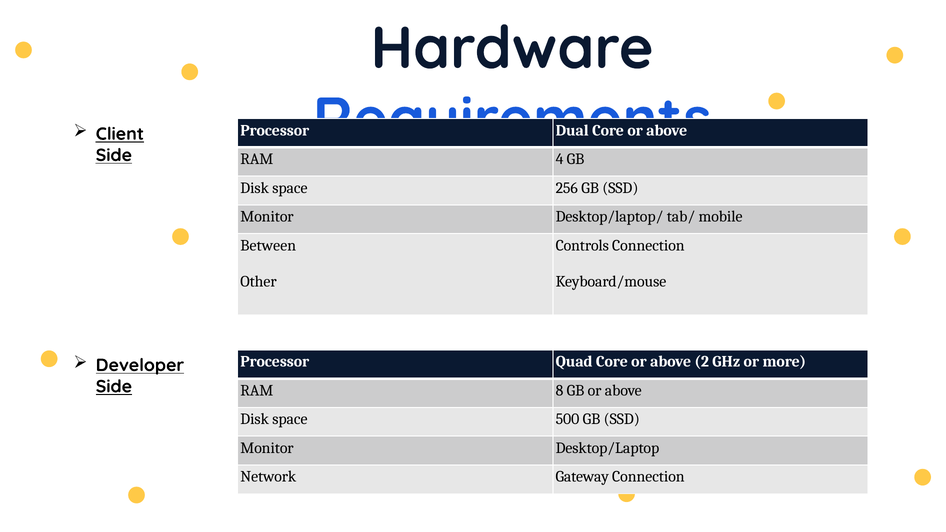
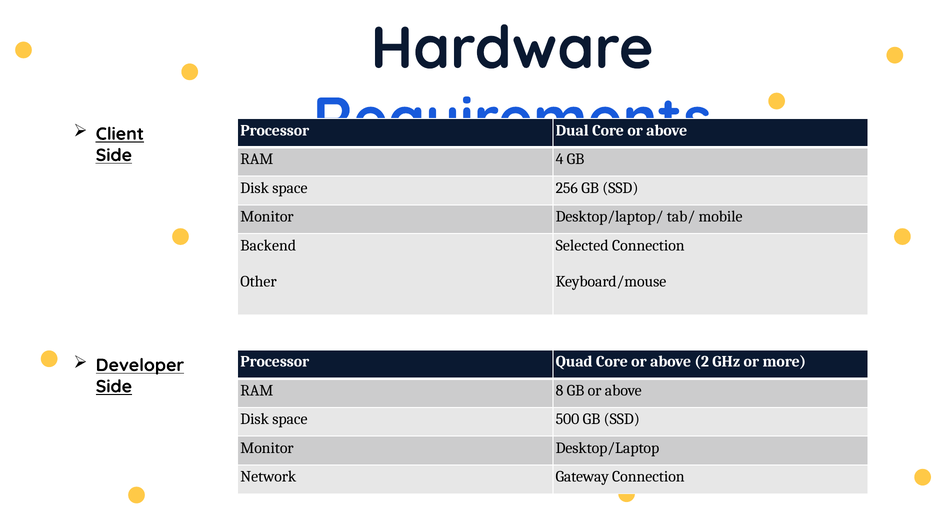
Between: Between -> Backend
Controls: Controls -> Selected
